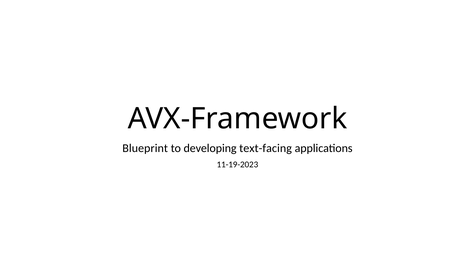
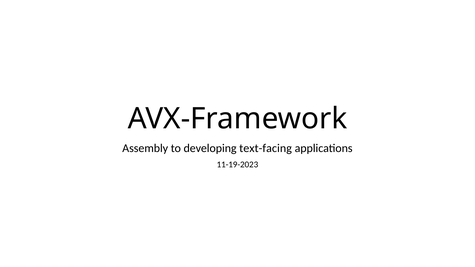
Blueprint: Blueprint -> Assembly
